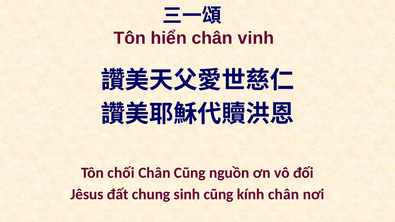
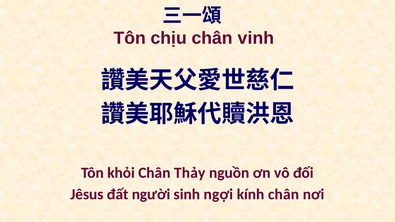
hiển: hiển -> chịu
chối: chối -> khỏi
Chân Cũng: Cũng -> Thảy
chung: chung -> người
sinh cũng: cũng -> ngợi
